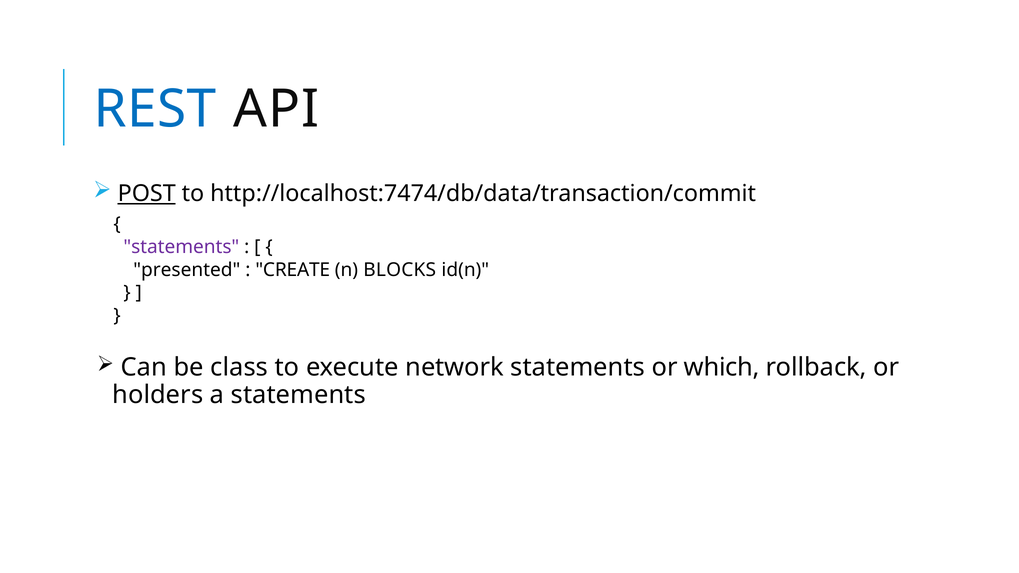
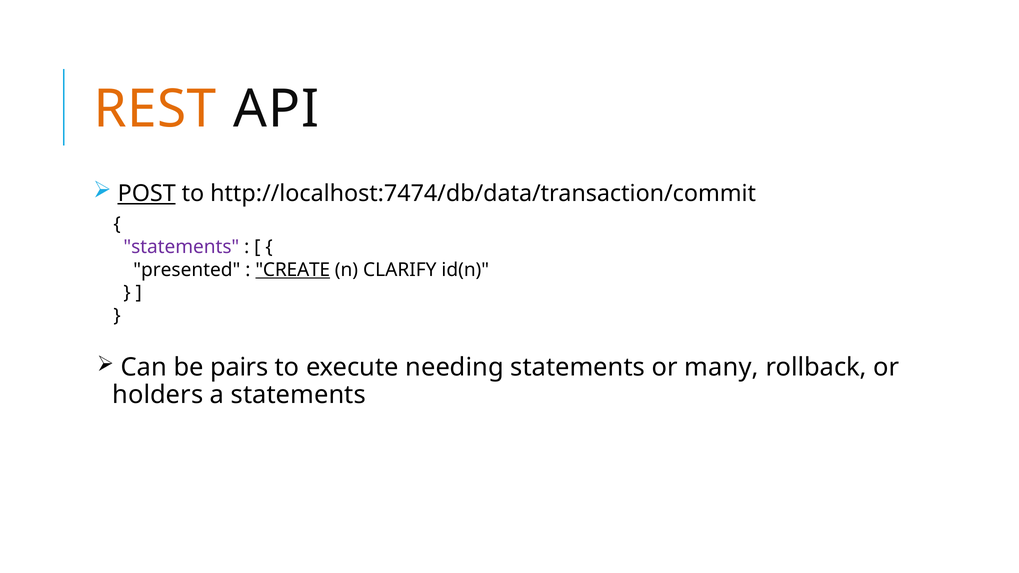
REST colour: blue -> orange
CREATE underline: none -> present
BLOCKS: BLOCKS -> CLARIFY
class: class -> pairs
network: network -> needing
which: which -> many
